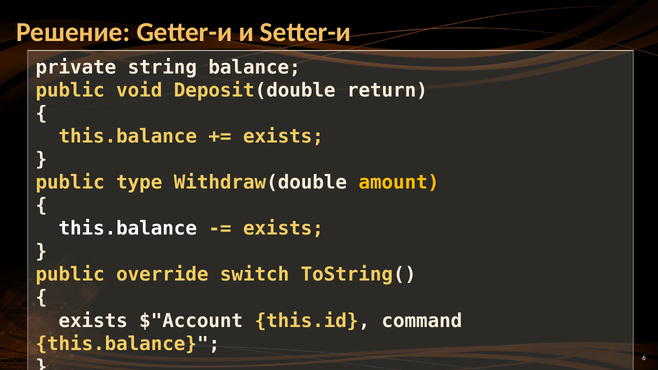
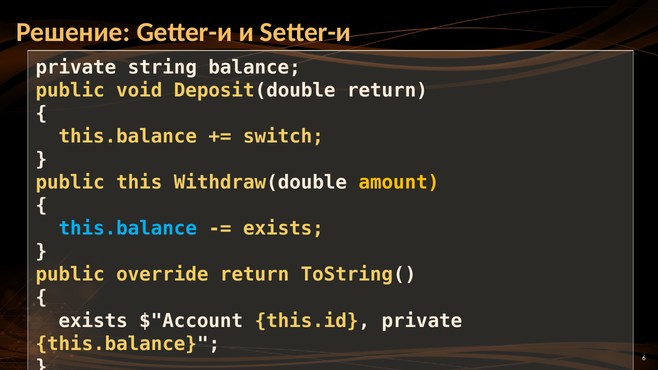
exists at (283, 136): exists -> switch
type: type -> this
this.balance at (128, 229) colour: white -> light blue
override switch: switch -> return
this.id command: command -> private
